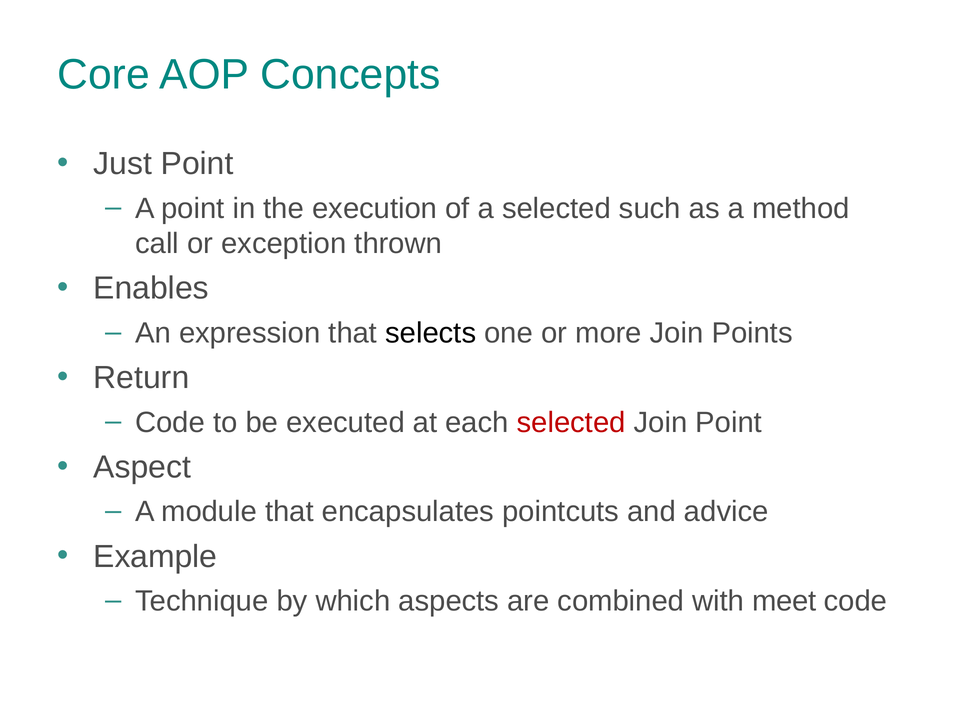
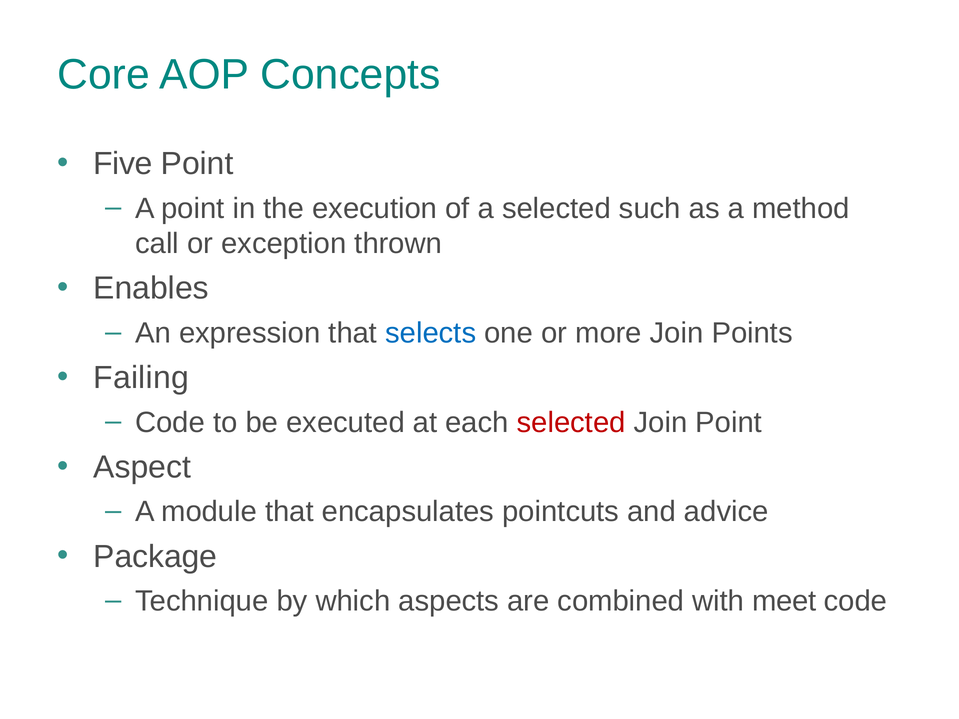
Just: Just -> Five
selects colour: black -> blue
Return: Return -> Failing
Example: Example -> Package
